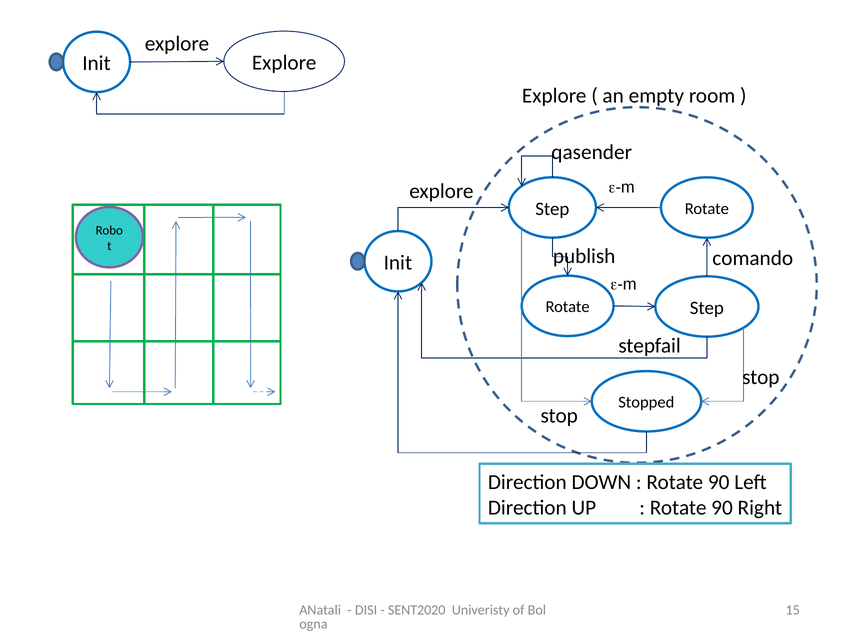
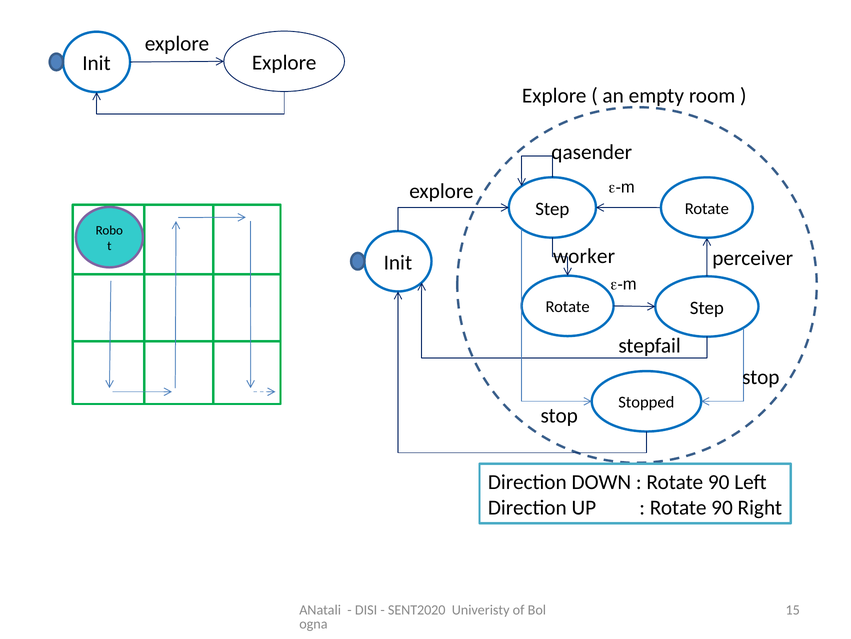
publish: publish -> worker
comando: comando -> perceiver
